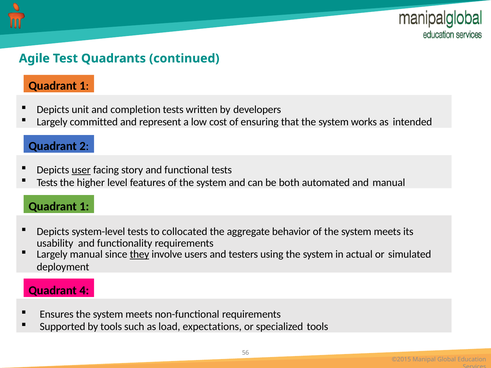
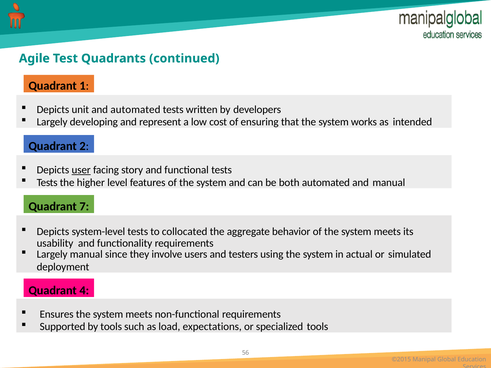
and completion: completion -> automated
committed: committed -> developing
1 at (84, 207): 1 -> 7
they underline: present -> none
